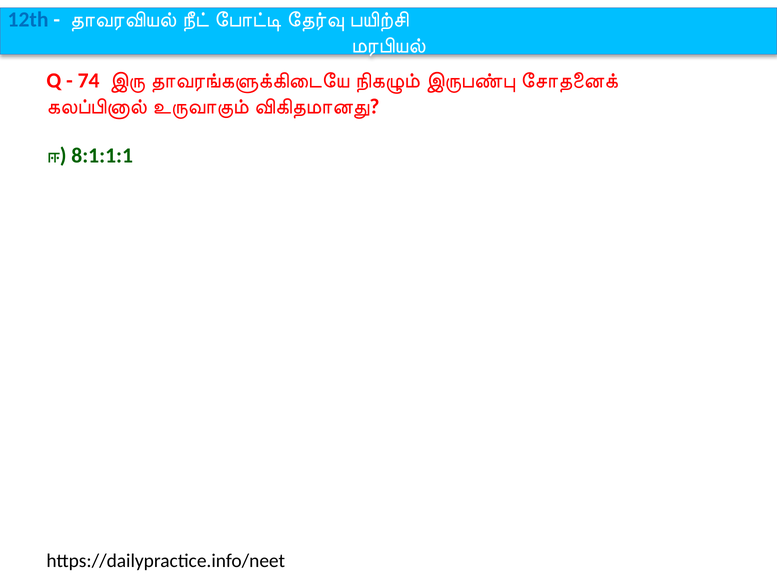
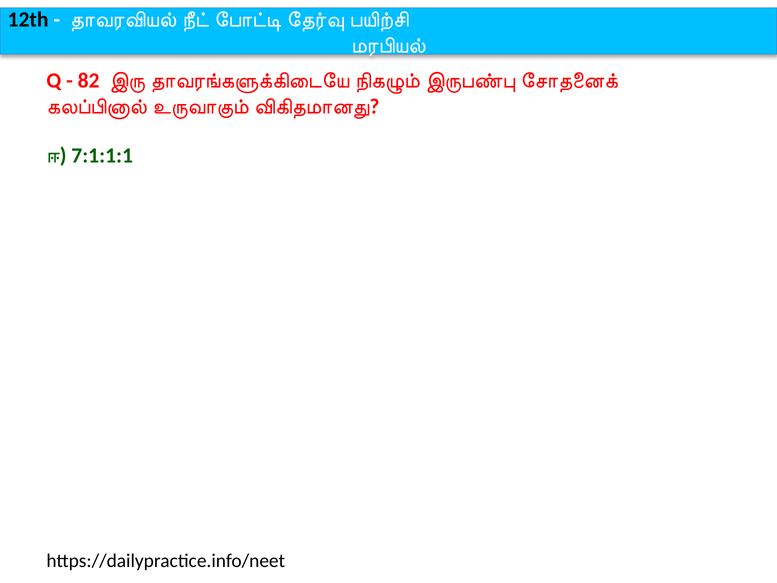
12th colour: blue -> black
74: 74 -> 82
8:1:1:1: 8:1:1:1 -> 7:1:1:1
